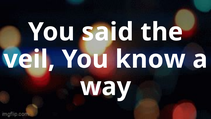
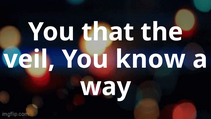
said: said -> that
